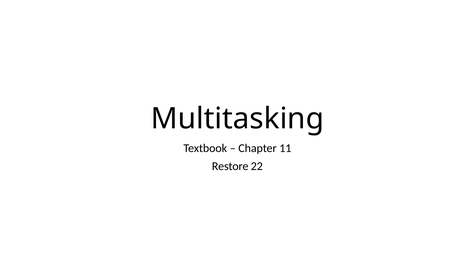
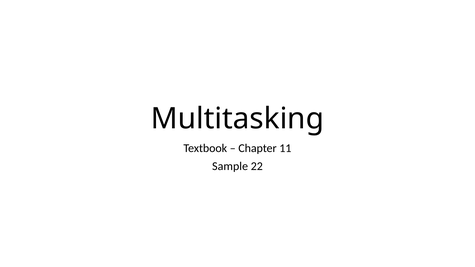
Restore: Restore -> Sample
